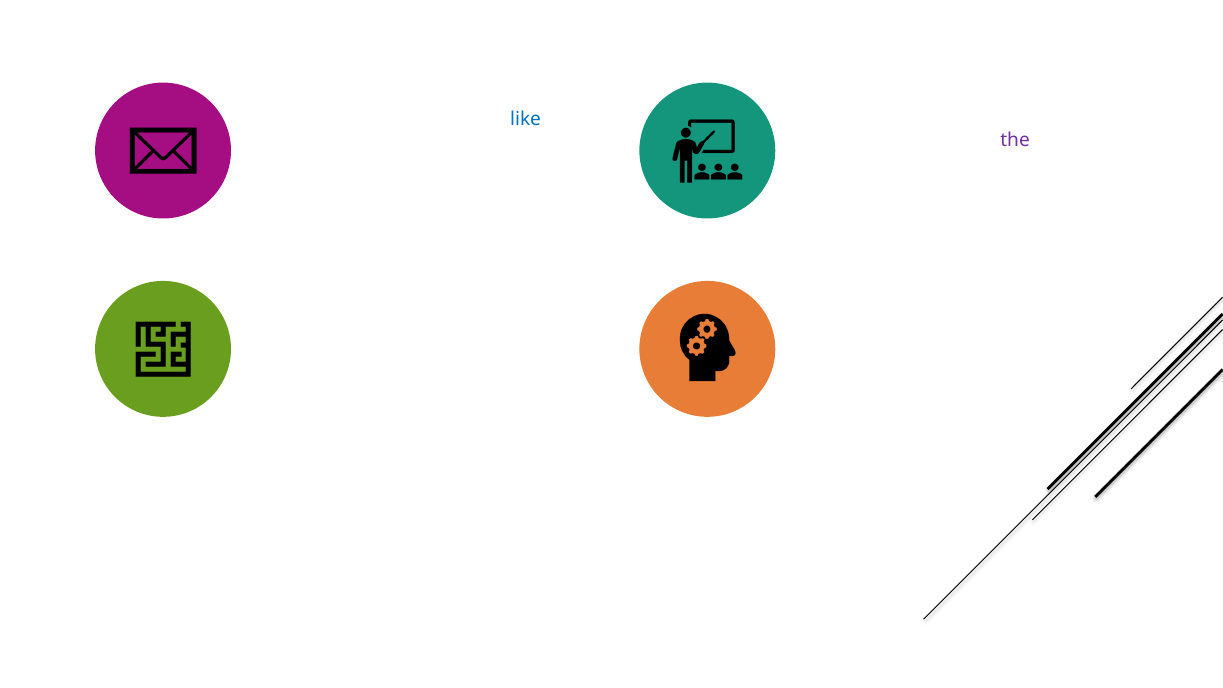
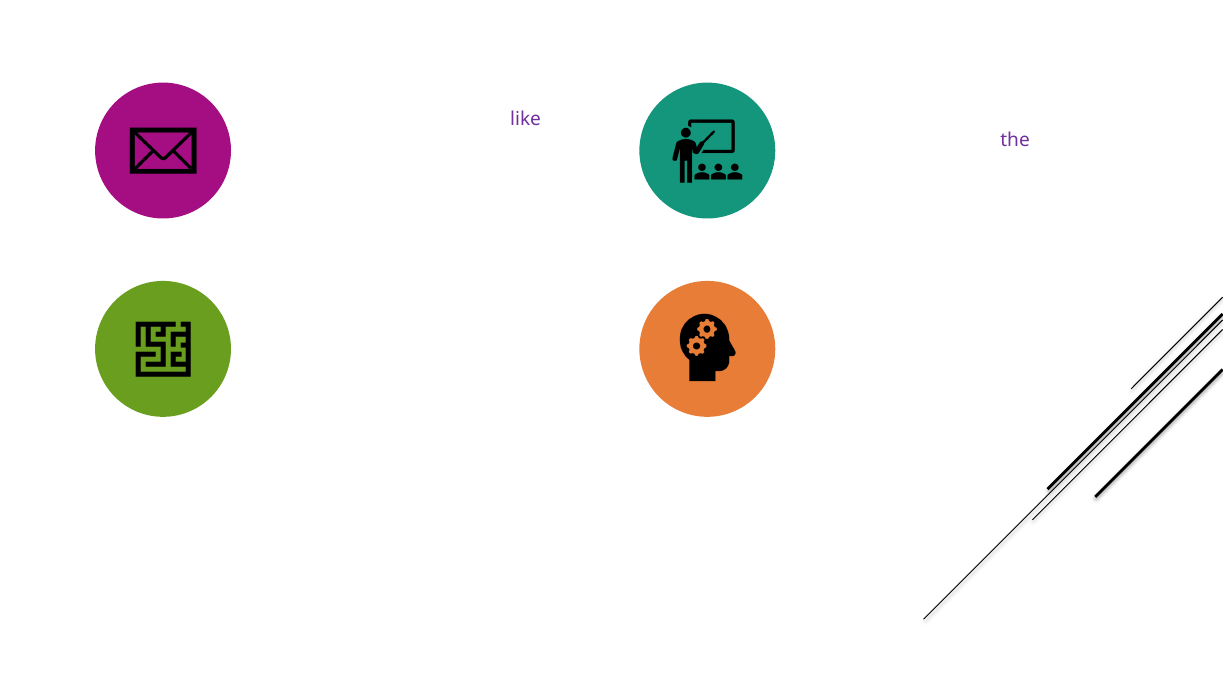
like at (526, 119) colour: blue -> purple
